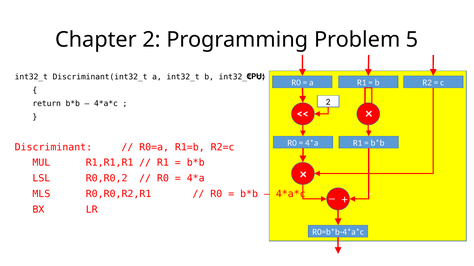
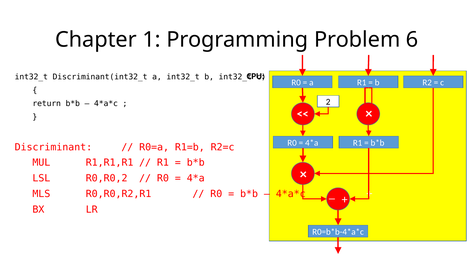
Chapter 2: 2 -> 1
5: 5 -> 6
